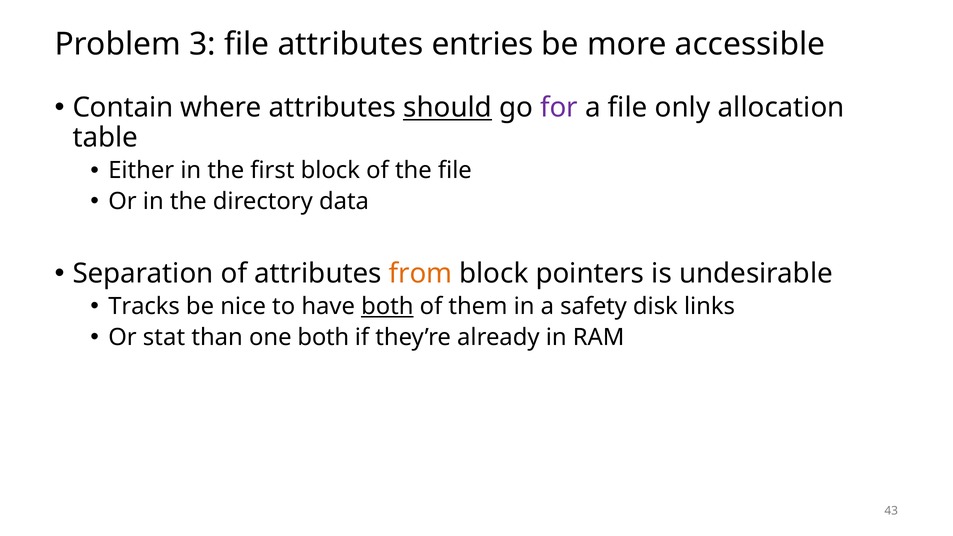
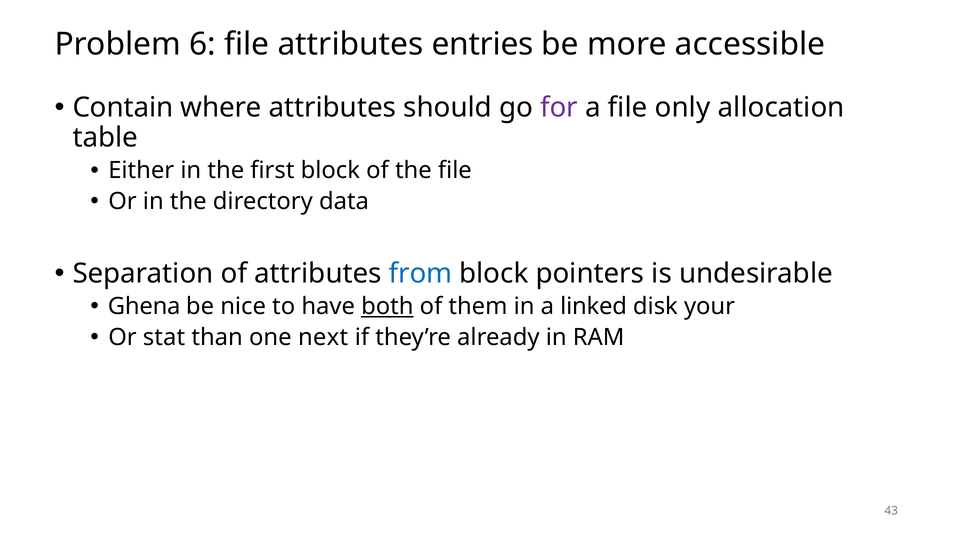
3: 3 -> 6
should underline: present -> none
from colour: orange -> blue
Tracks: Tracks -> Ghena
safety: safety -> linked
links: links -> your
one both: both -> next
